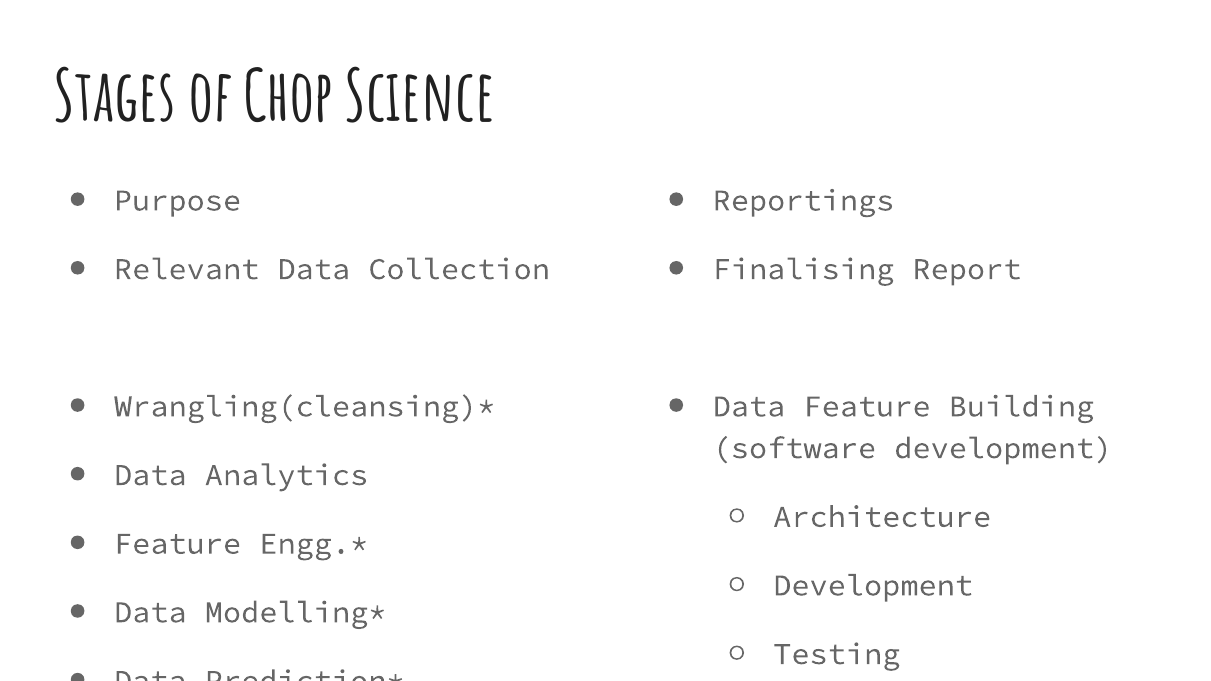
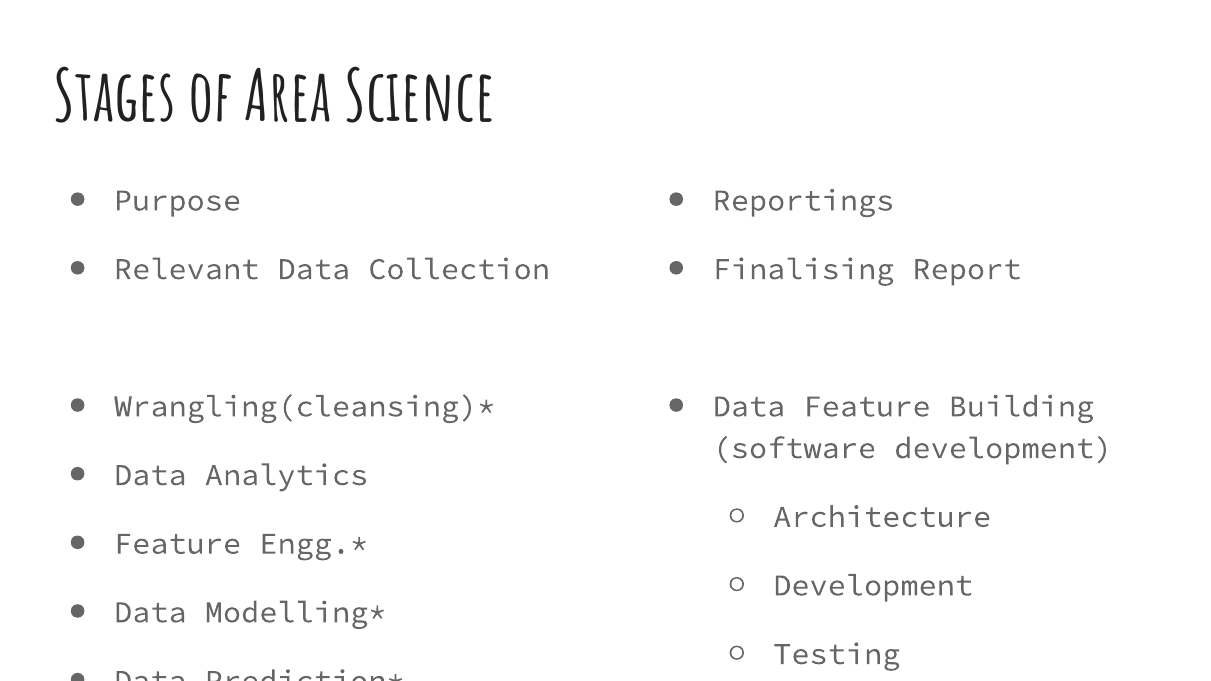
Chop: Chop -> Area
